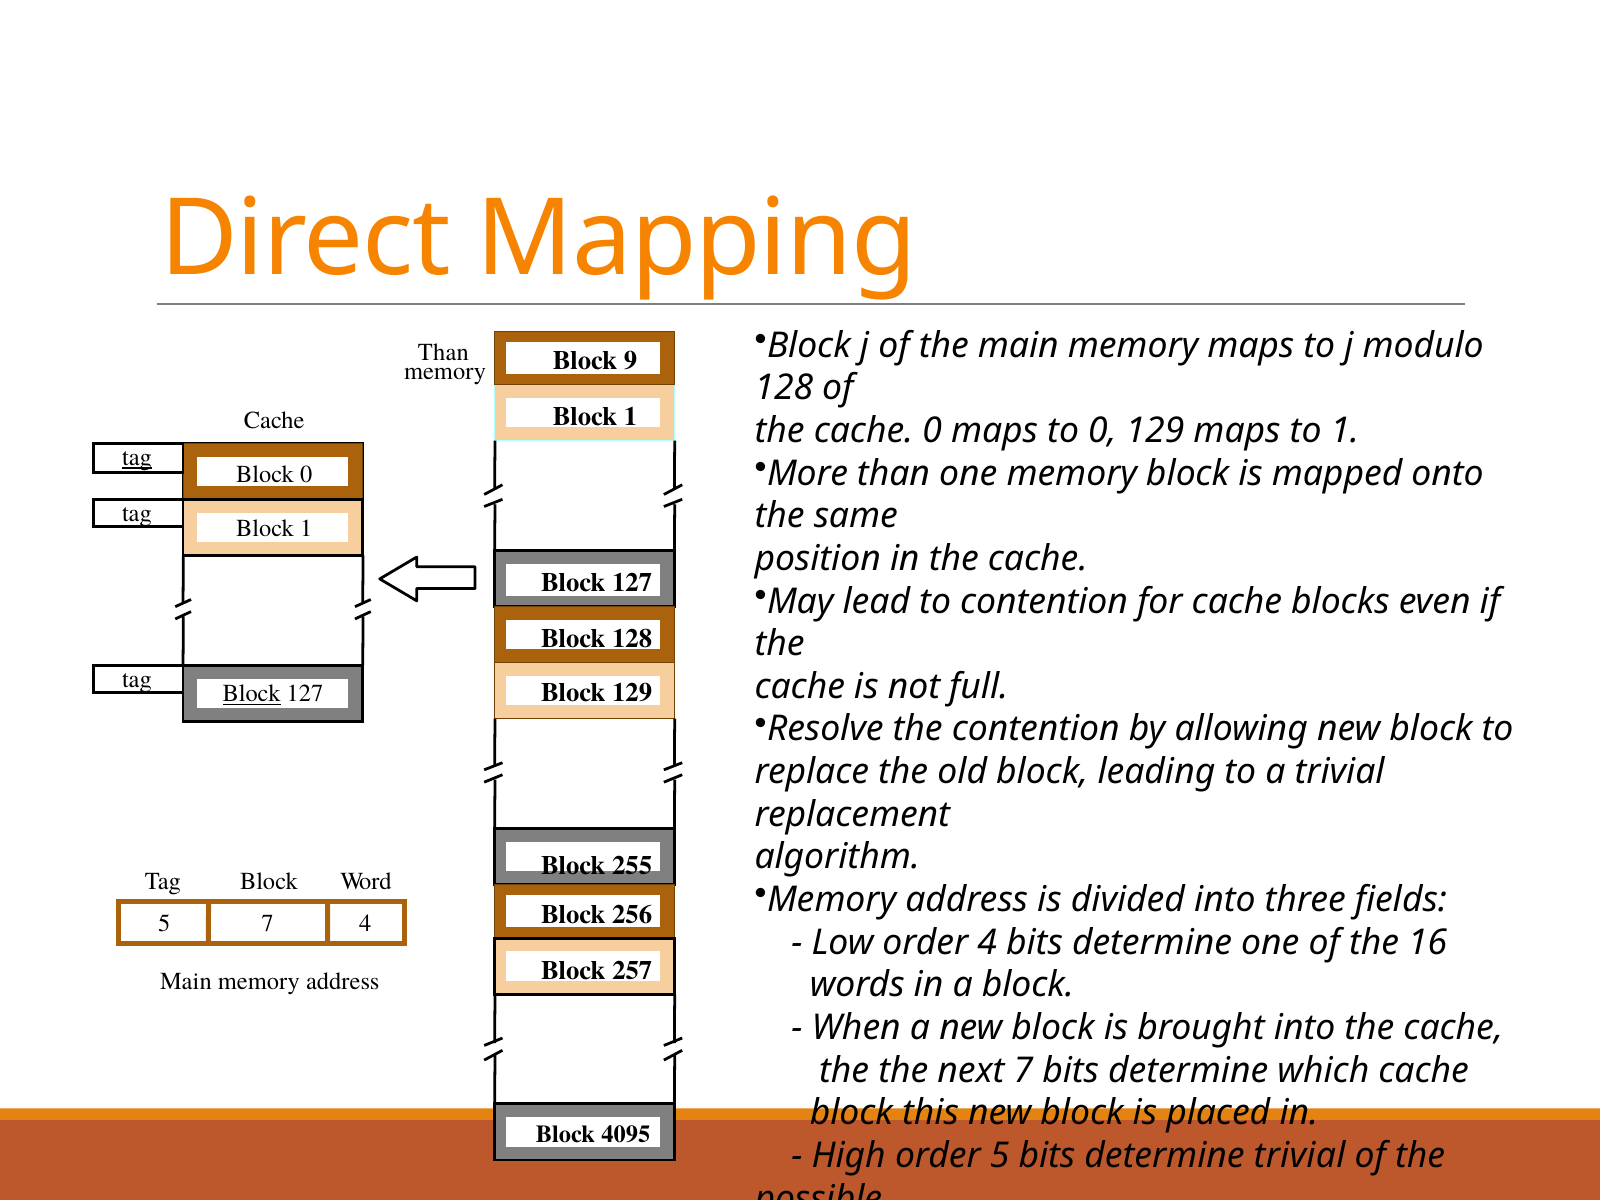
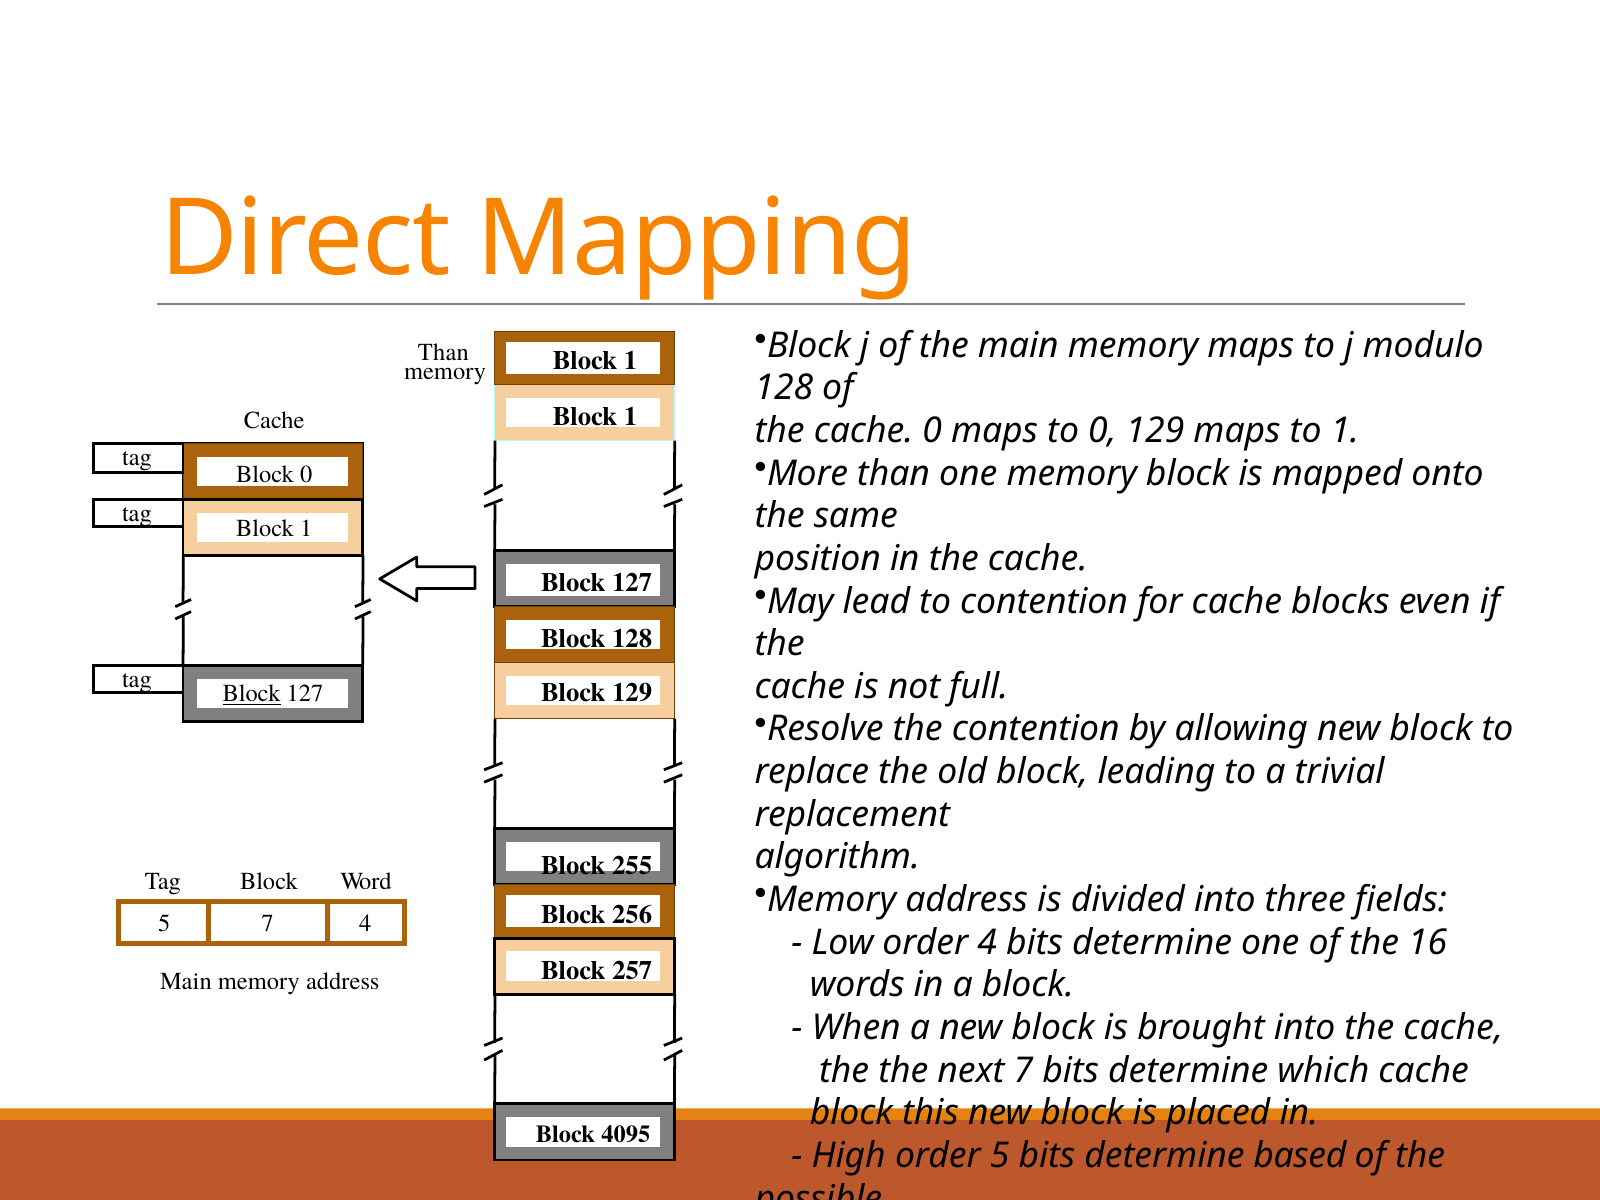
memory Block 9: 9 -> 1
tag at (137, 457) underline: present -> none
determine trivial: trivial -> based
